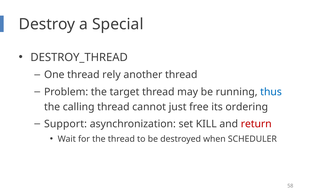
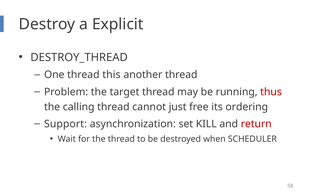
Special: Special -> Explicit
rely: rely -> this
thus colour: blue -> red
